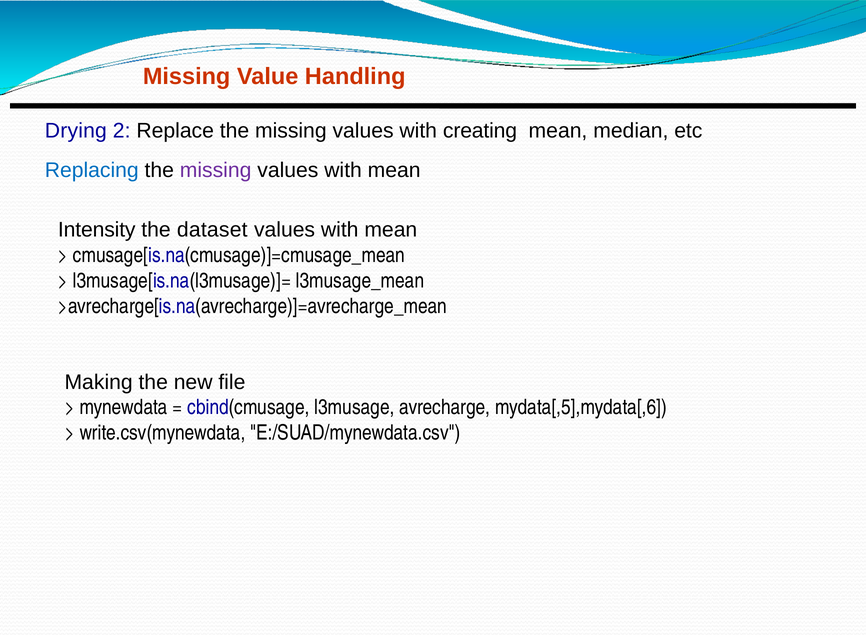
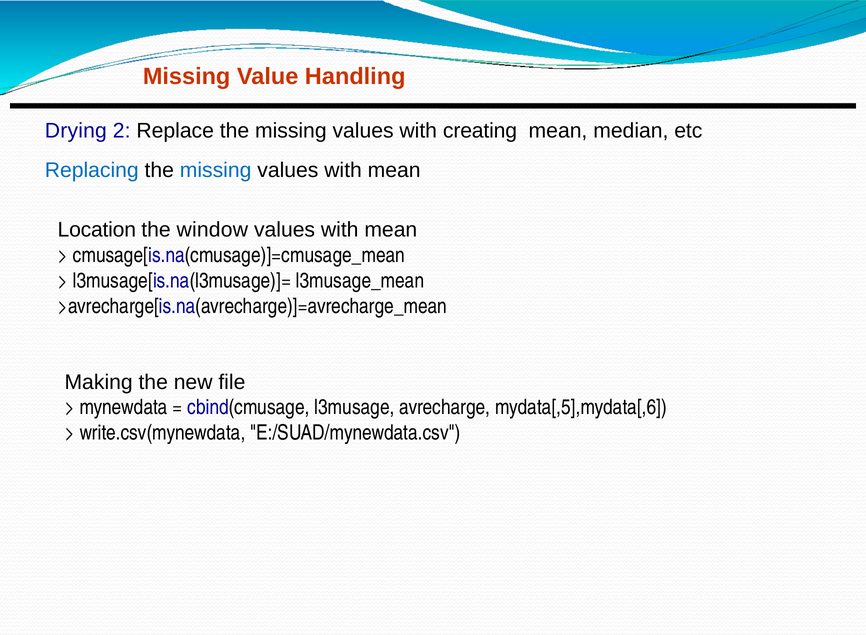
missing at (216, 170) colour: purple -> blue
Intensity: Intensity -> Location
dataset: dataset -> window
